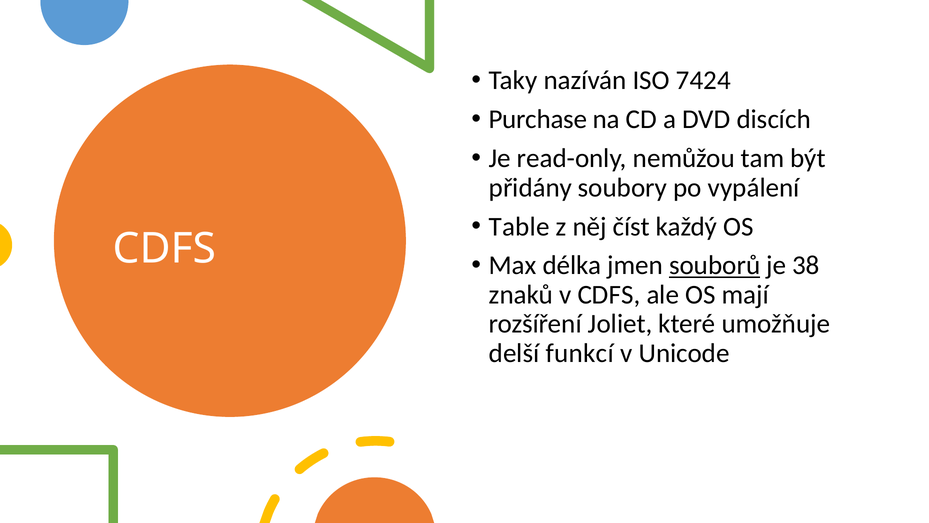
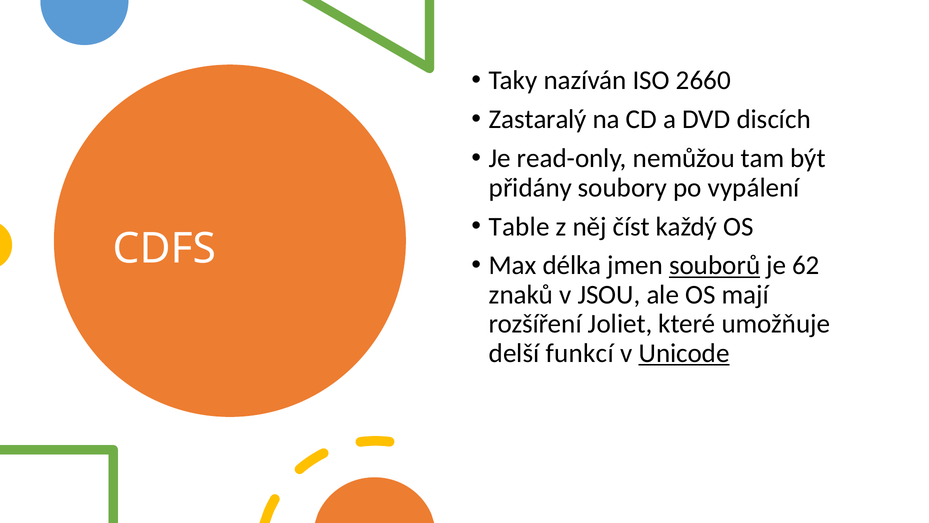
7424: 7424 -> 2660
Purchase: Purchase -> Zastaralý
38: 38 -> 62
v CDFS: CDFS -> JSOU
Unicode underline: none -> present
